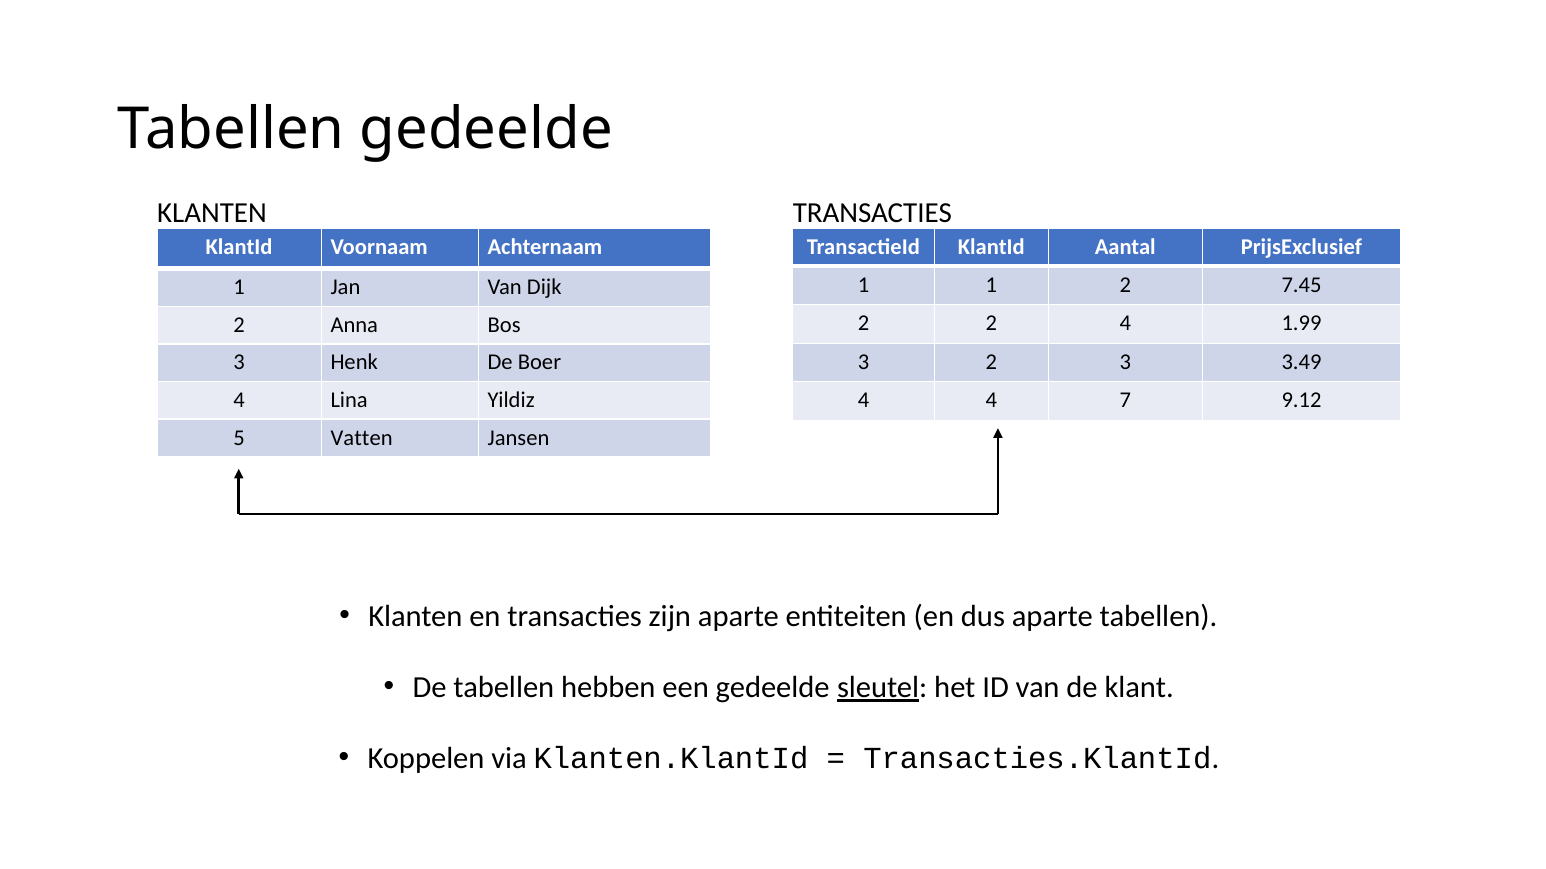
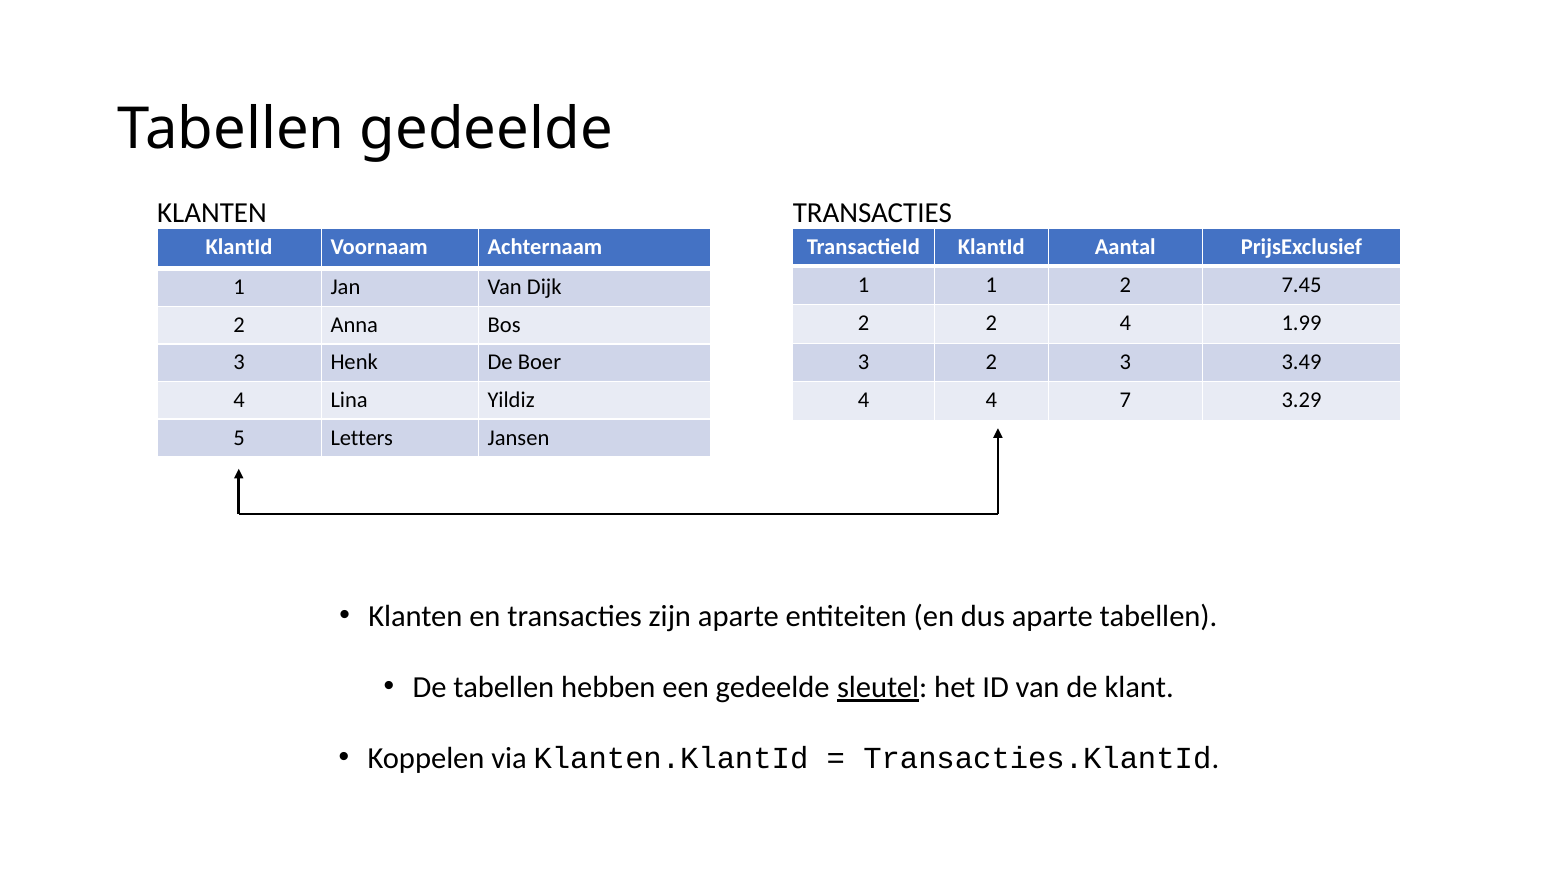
9.12: 9.12 -> 3.29
Vatten: Vatten -> Letters
